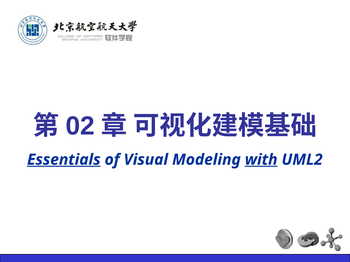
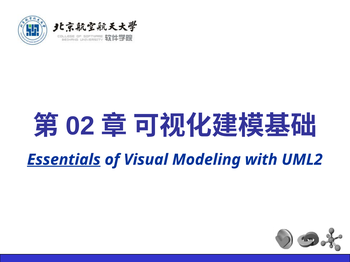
with underline: present -> none
